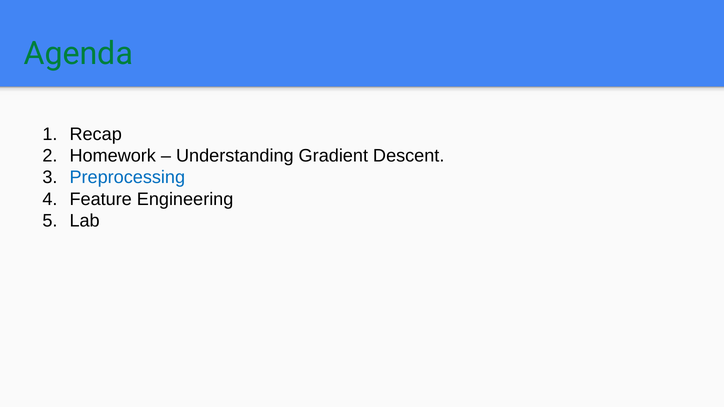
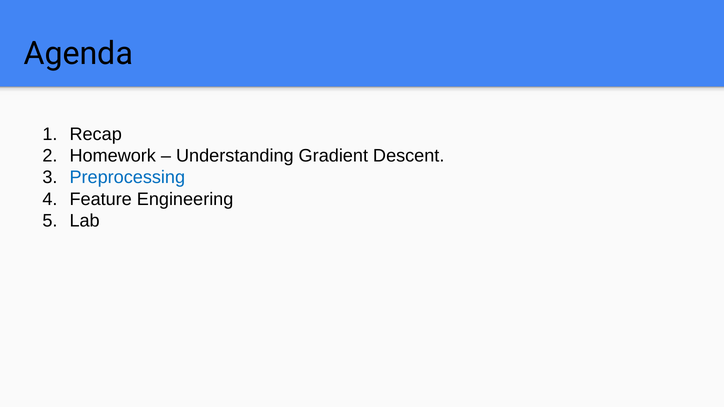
Agenda colour: green -> black
